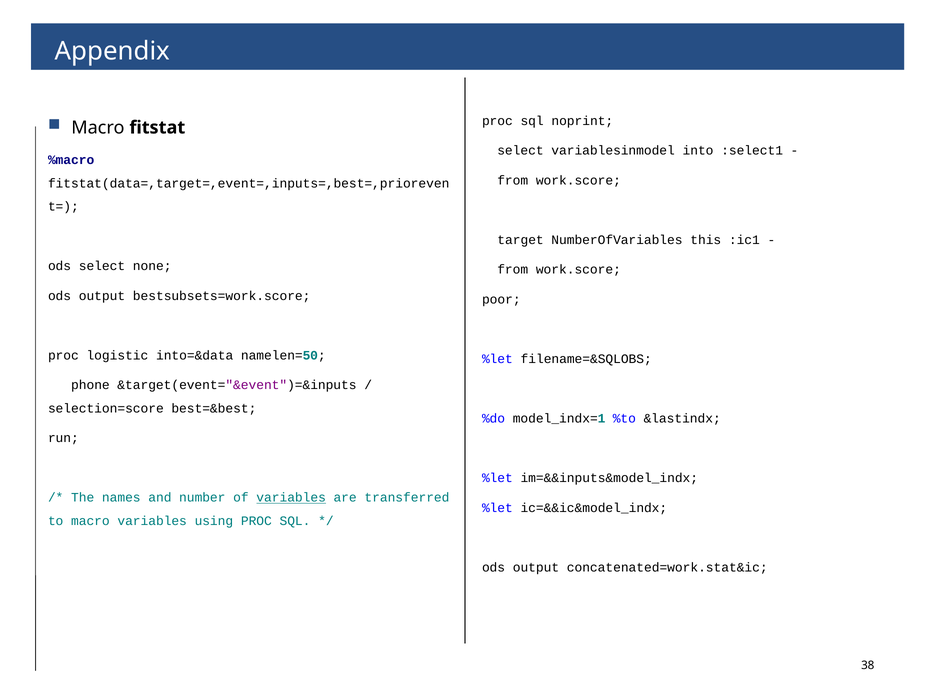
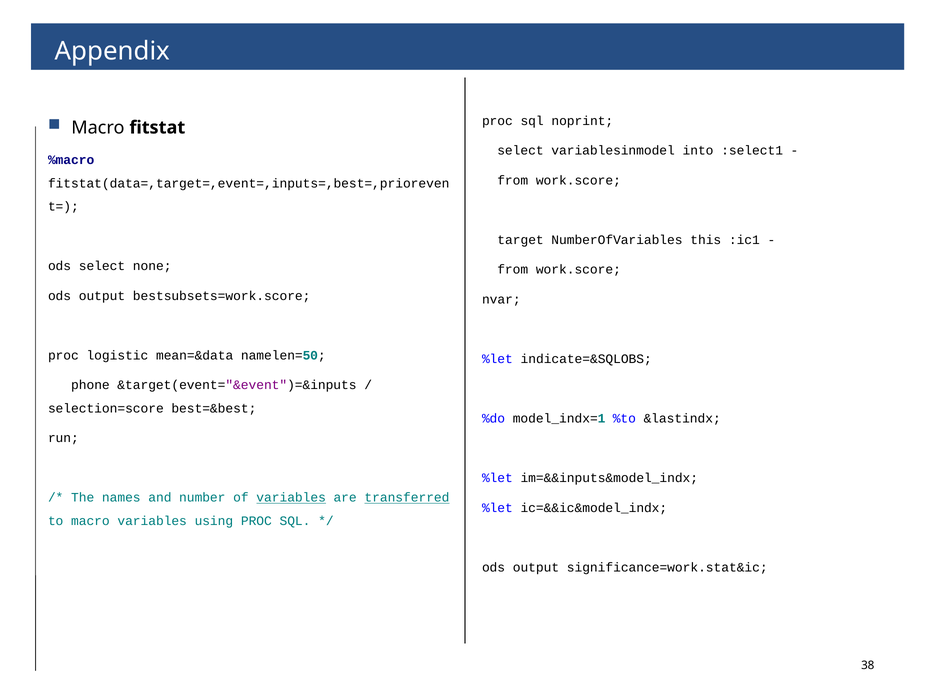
poor: poor -> nvar
into=&data: into=&data -> mean=&data
filename=&SQLOBS: filename=&SQLOBS -> indicate=&SQLOBS
transferred underline: none -> present
concatenated=work.stat&ic: concatenated=work.stat&ic -> significance=work.stat&ic
